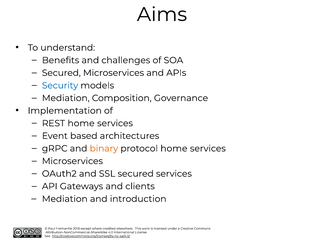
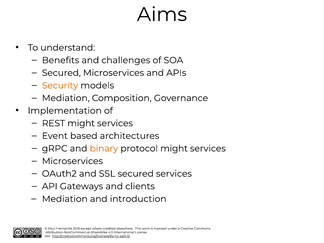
Security colour: blue -> orange
REST home: home -> might
protocol home: home -> might
